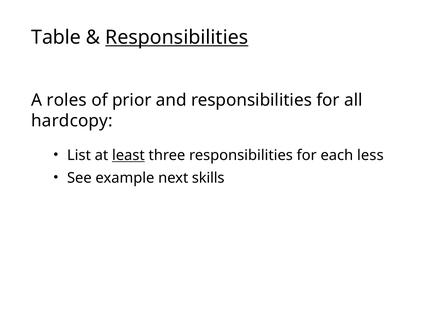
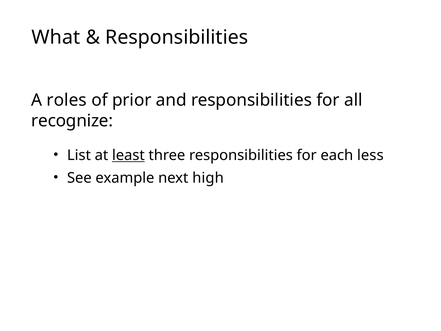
Table: Table -> What
Responsibilities at (177, 37) underline: present -> none
hardcopy: hardcopy -> recognize
skills: skills -> high
